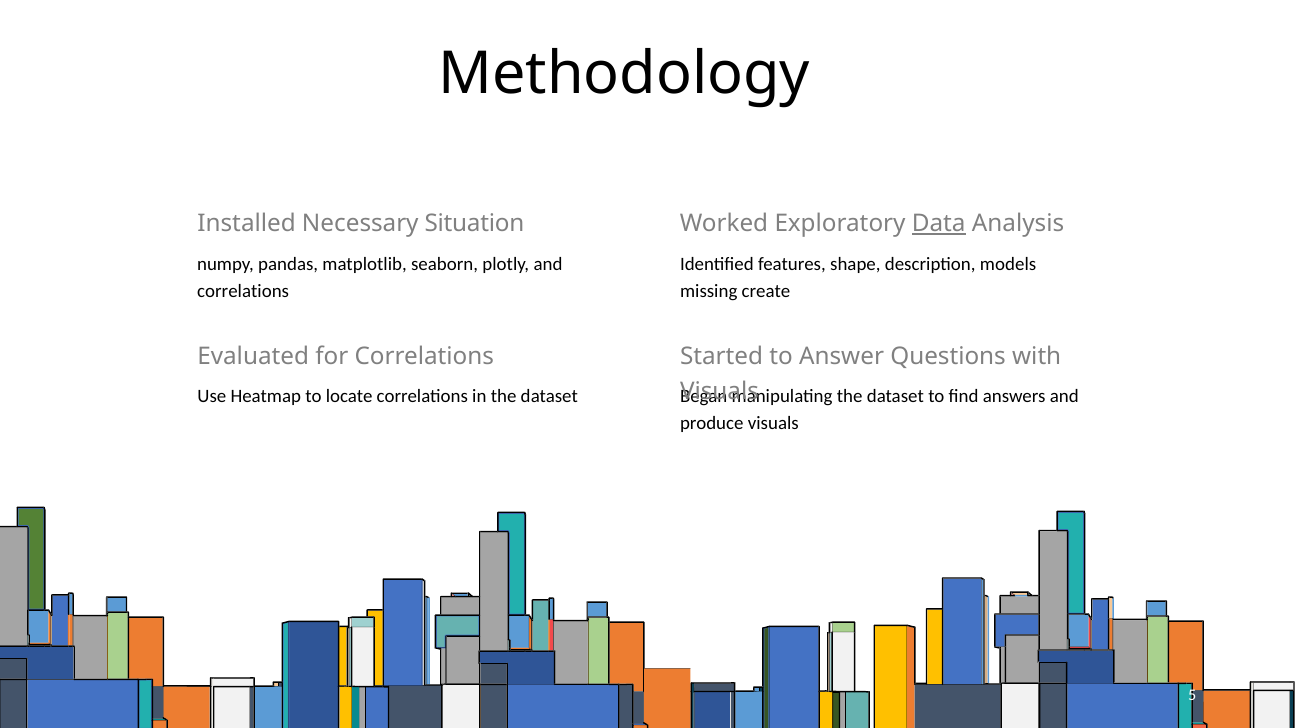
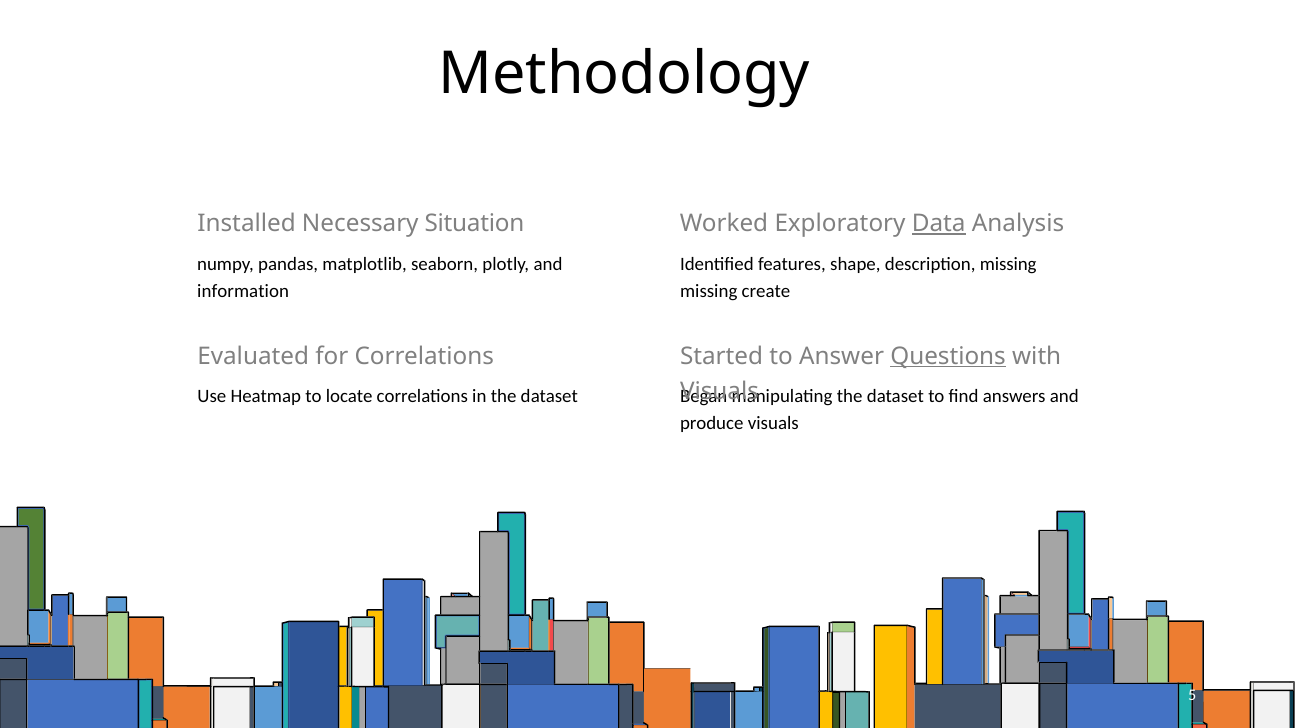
description models: models -> missing
correlations at (243, 291): correlations -> information
Questions underline: none -> present
